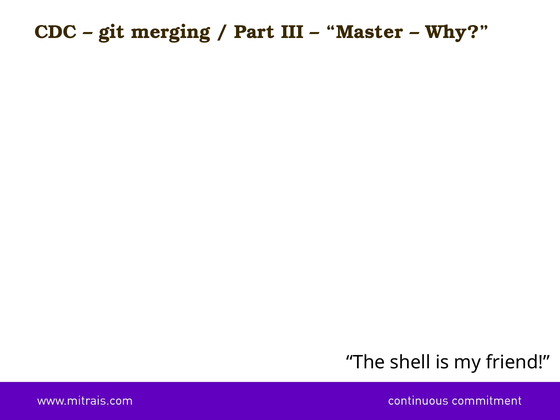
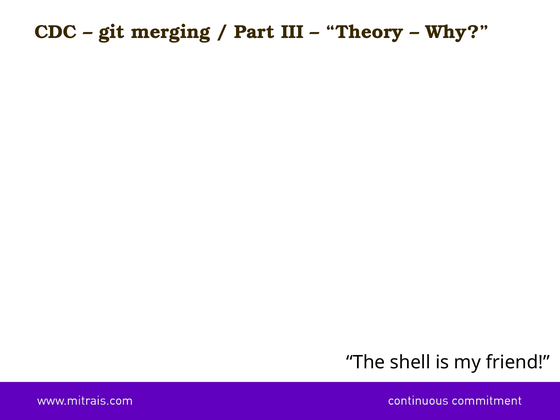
Master: Master -> Theory
